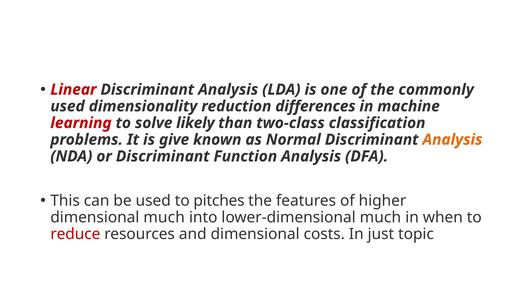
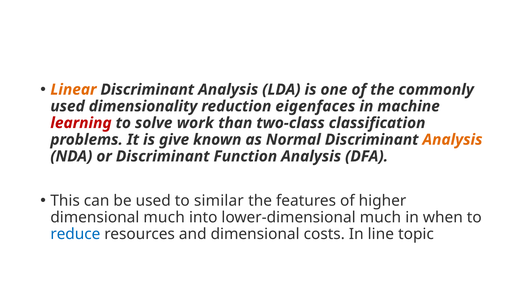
Linear colour: red -> orange
differences: differences -> eigenfaces
likely: likely -> work
pitches: pitches -> similar
reduce colour: red -> blue
just: just -> line
